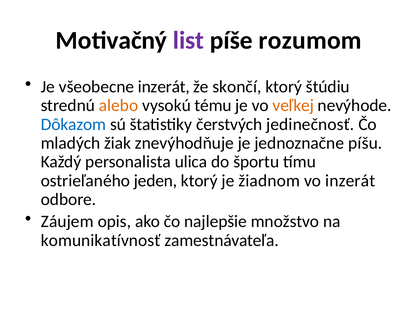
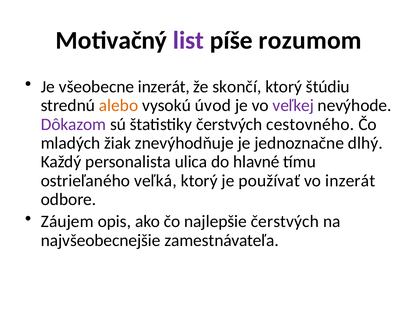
tému: tému -> úvod
veľkej colour: orange -> purple
Dôkazom colour: blue -> purple
jedinečnosť: jedinečnosť -> cestovného
píšu: píšu -> dlhý
športu: športu -> hlavné
jeden: jeden -> veľká
žiadnom: žiadnom -> používať
najlepšie množstvo: množstvo -> čerstvých
komunikatívnosť: komunikatívnosť -> najvšeobecnejšie
